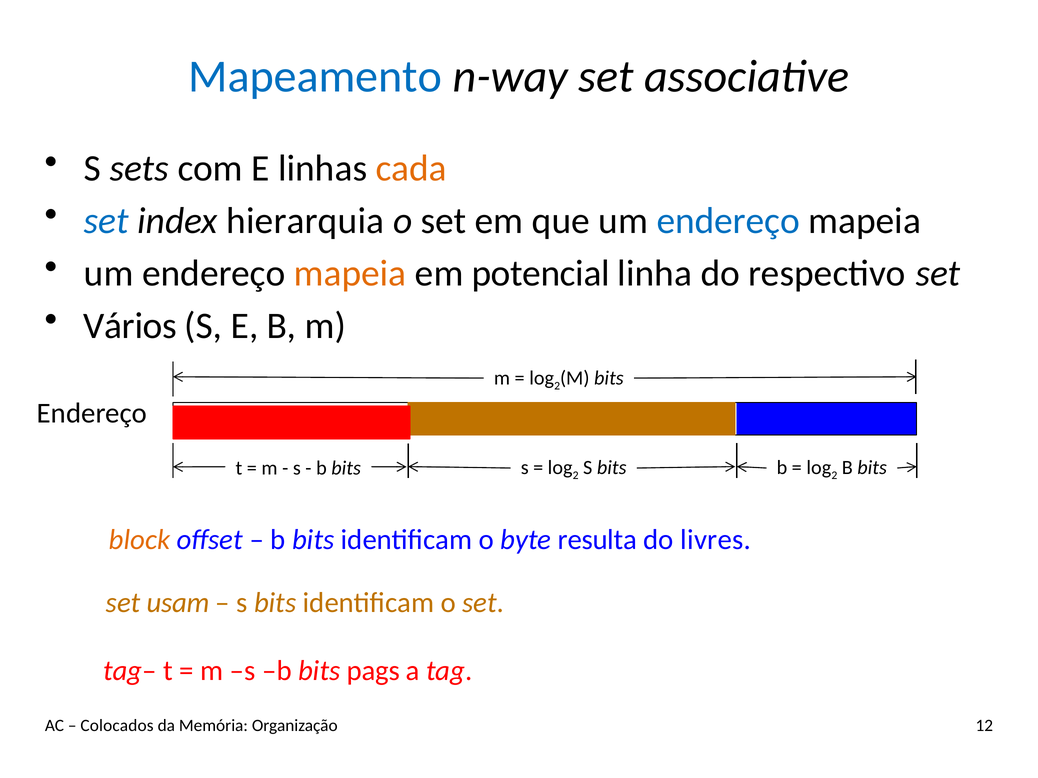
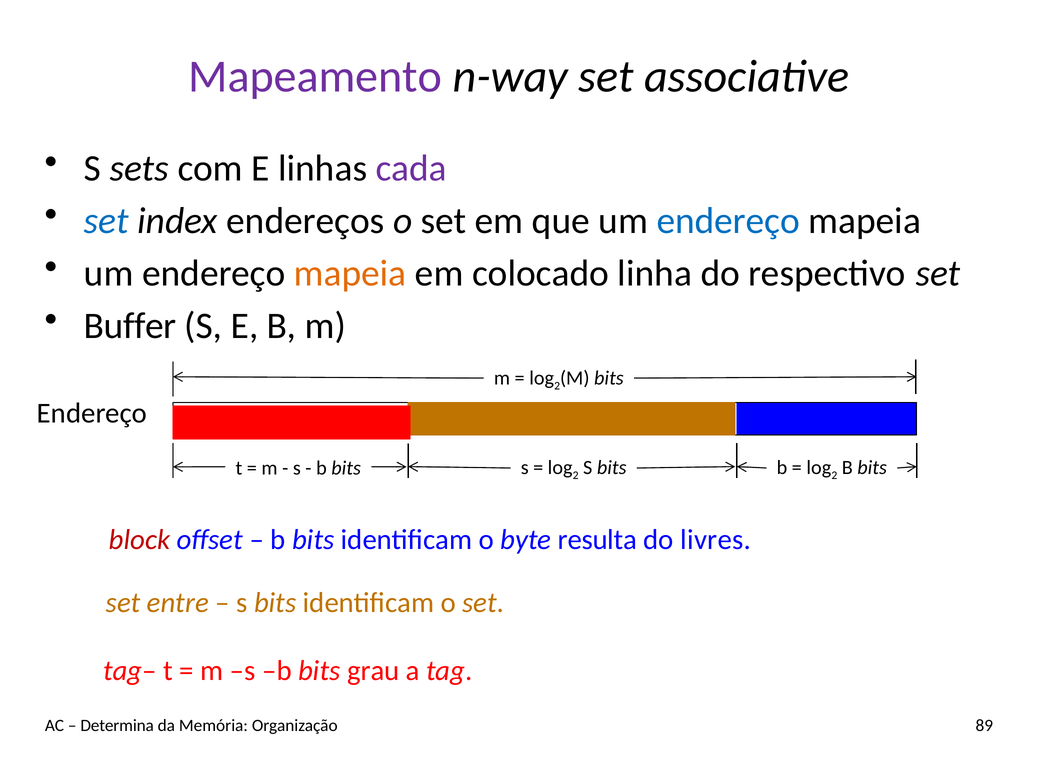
Mapeamento colour: blue -> purple
cada colour: orange -> purple
hierarquia: hierarquia -> endereços
potencial: potencial -> colocado
Vários: Vários -> Buffer
block colour: orange -> red
usam: usam -> entre
pags: pags -> grau
Colocados: Colocados -> Determina
12: 12 -> 89
